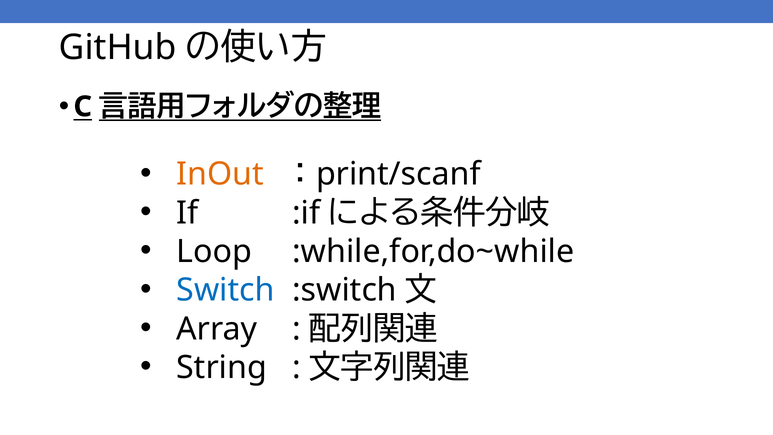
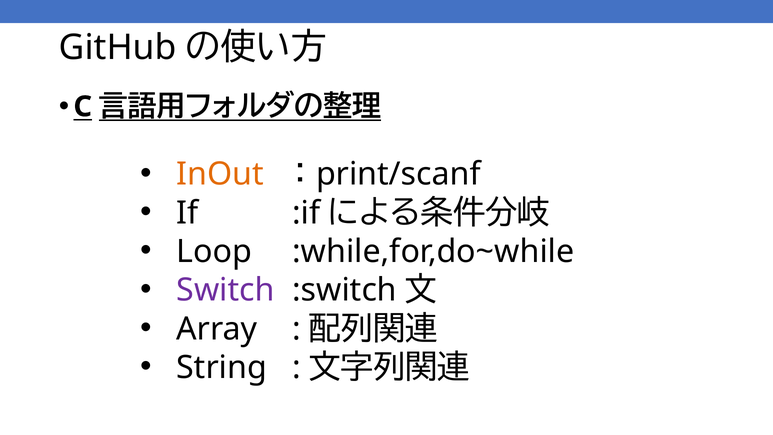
Switch colour: blue -> purple
